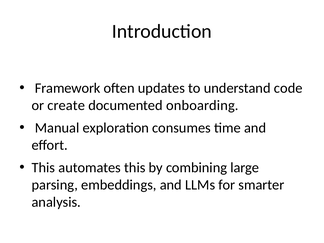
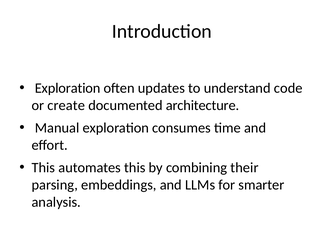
Framework at (68, 88): Framework -> Exploration
onboarding: onboarding -> architecture
large: large -> their
